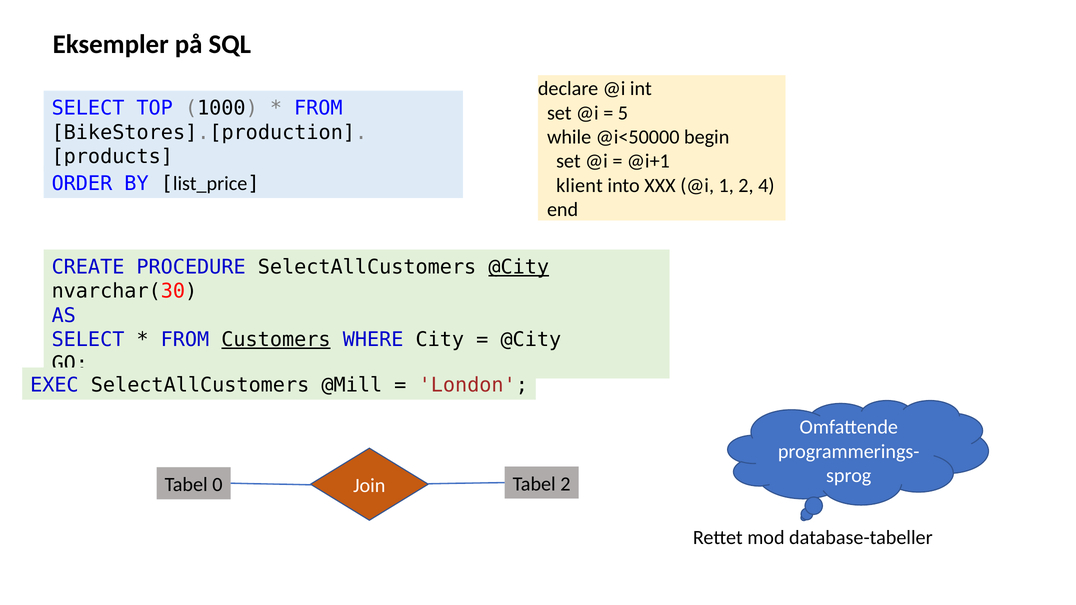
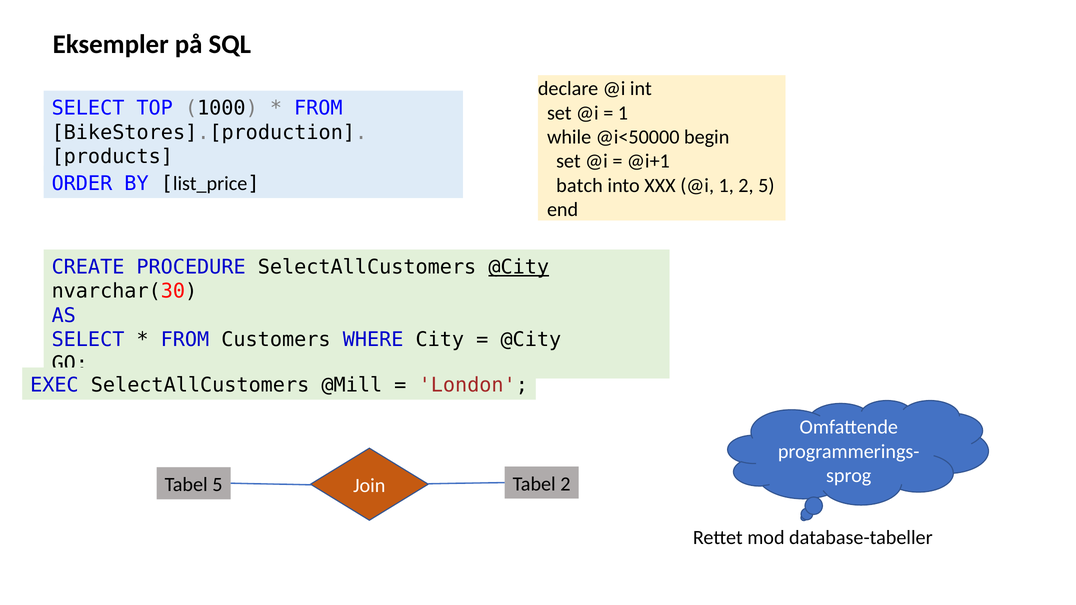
5 at (623, 113): 5 -> 1
klient: klient -> batch
2 4: 4 -> 5
Customers underline: present -> none
Tabel 0: 0 -> 5
